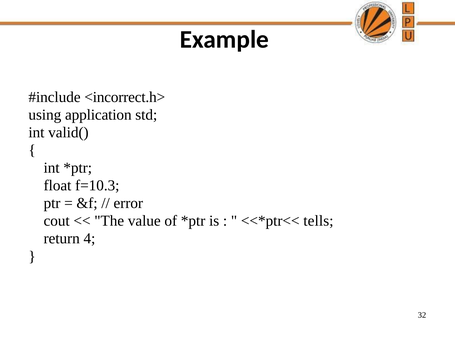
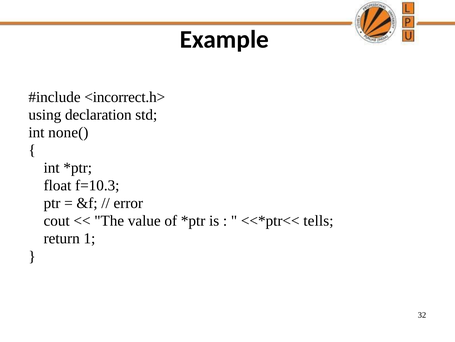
application: application -> declaration
valid(: valid( -> none(
4: 4 -> 1
